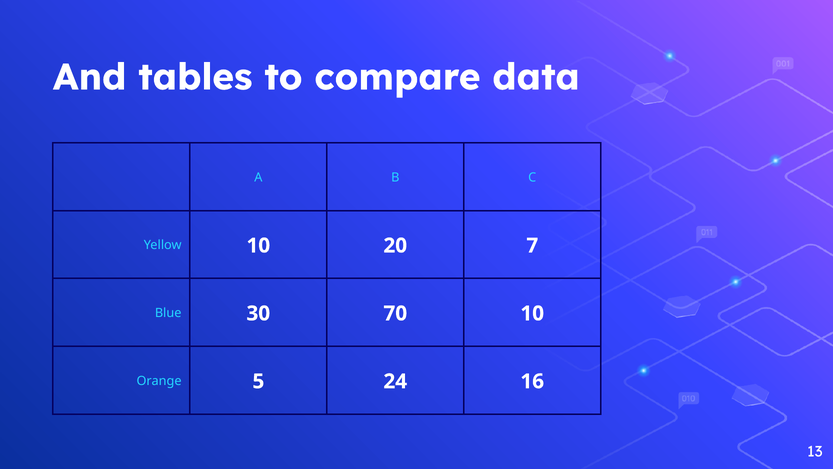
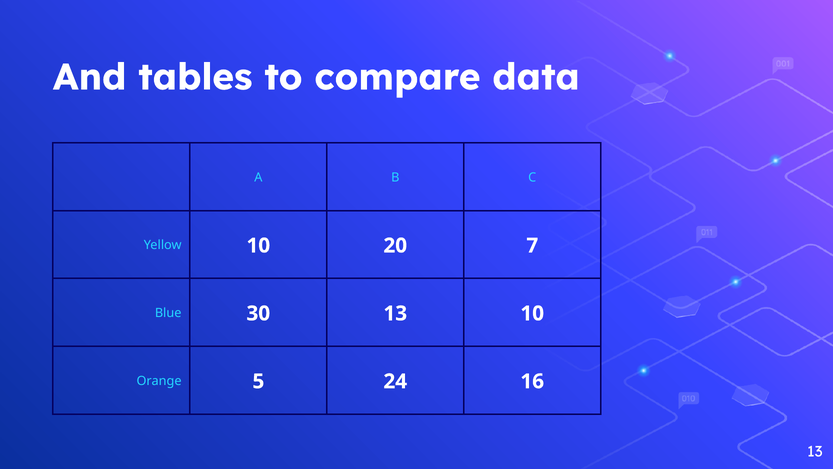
30 70: 70 -> 13
